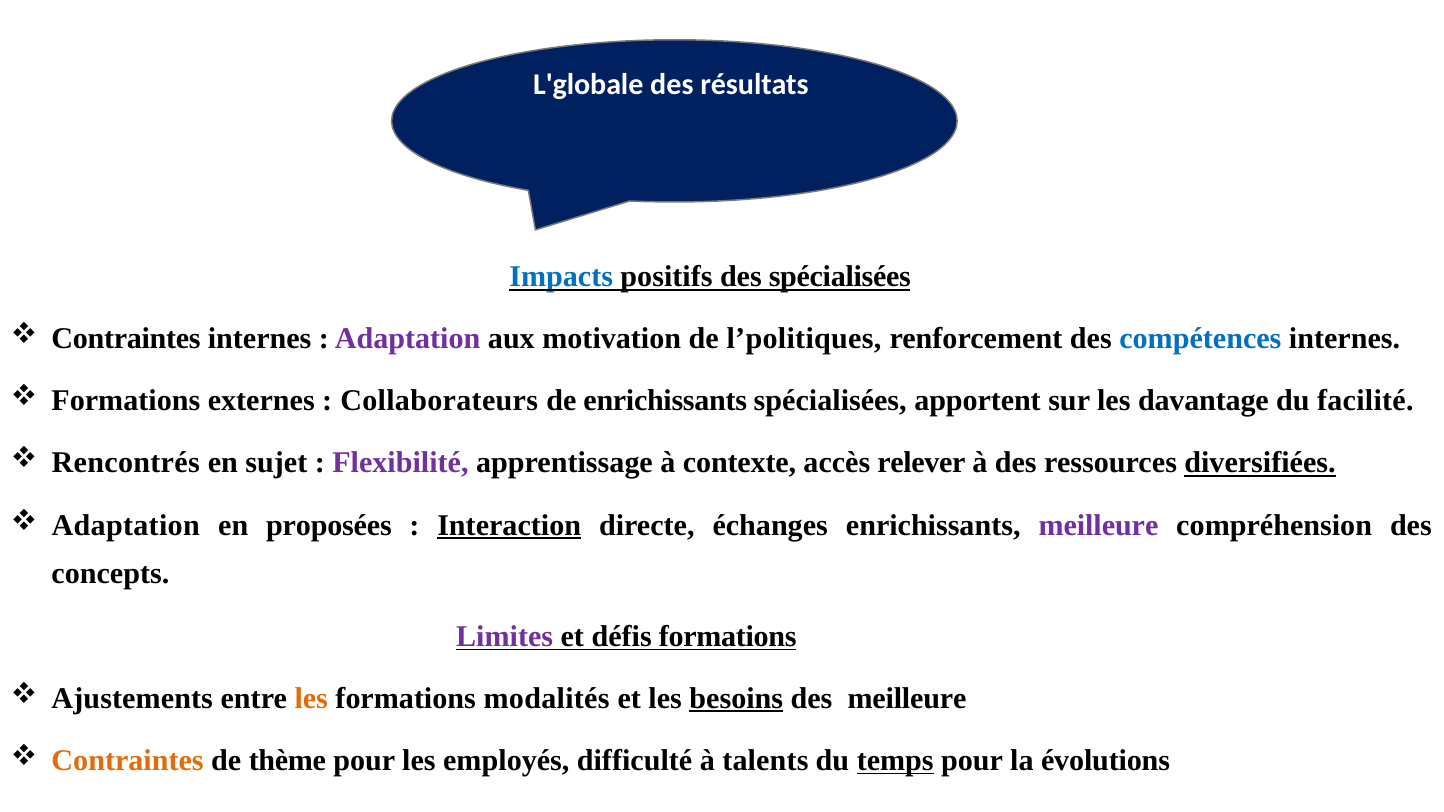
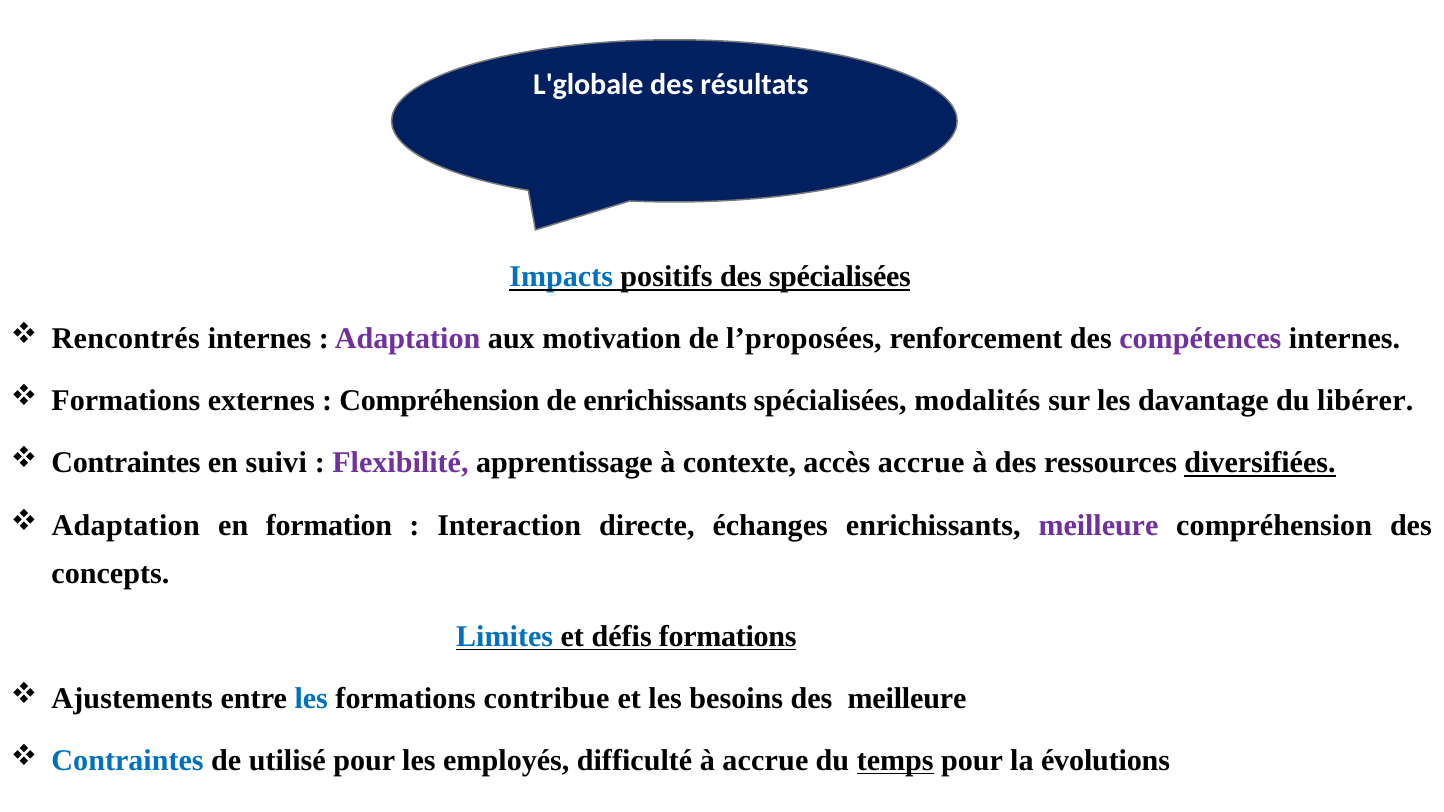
Contraintes at (126, 339): Contraintes -> Rencontrés
l’politiques: l’politiques -> l’proposées
compétences colour: blue -> purple
Collaborateurs at (439, 401): Collaborateurs -> Compréhension
apportent: apportent -> modalités
facilité: facilité -> libérer
Rencontrés at (126, 463): Rencontrés -> Contraintes
sujet: sujet -> suivi
accès relever: relever -> accrue
proposées: proposées -> formation
Interaction underline: present -> none
Limites colour: purple -> blue
les at (311, 699) colour: orange -> blue
modalités: modalités -> contribue
besoins underline: present -> none
Contraintes at (128, 761) colour: orange -> blue
thème: thème -> utilisé
à talents: talents -> accrue
